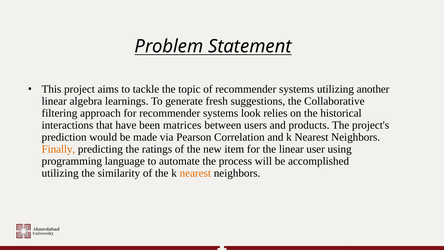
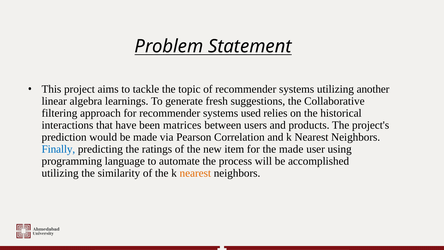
look: look -> used
Finally colour: orange -> blue
the linear: linear -> made
